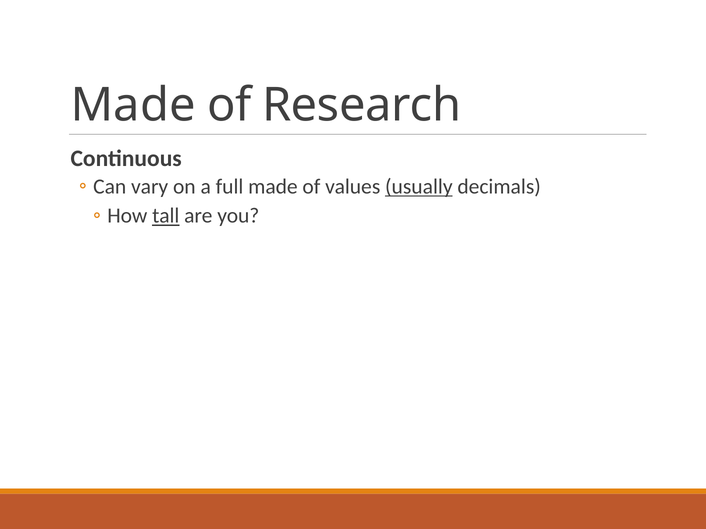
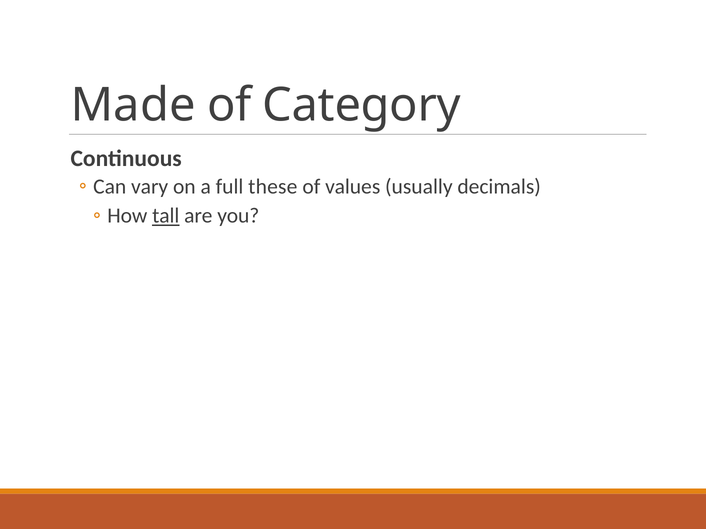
Research: Research -> Category
full made: made -> these
usually underline: present -> none
